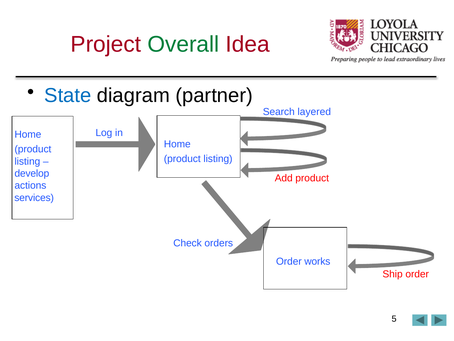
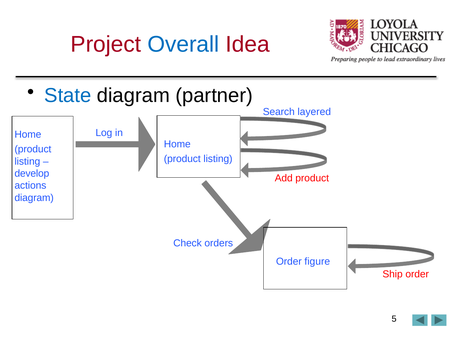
Overall colour: green -> blue
services at (34, 197): services -> diagram
works: works -> figure
